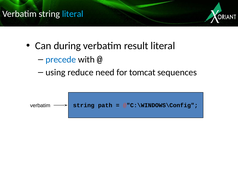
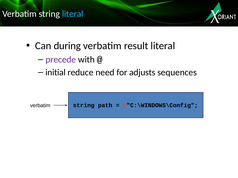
precede colour: blue -> purple
using: using -> initial
tomcat: tomcat -> adjusts
